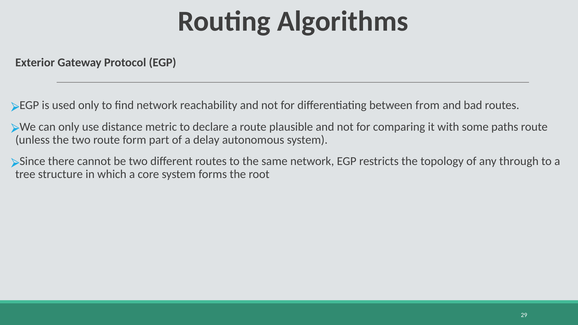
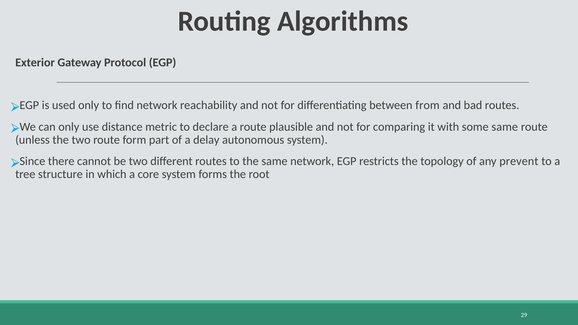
some paths: paths -> same
through: through -> prevent
